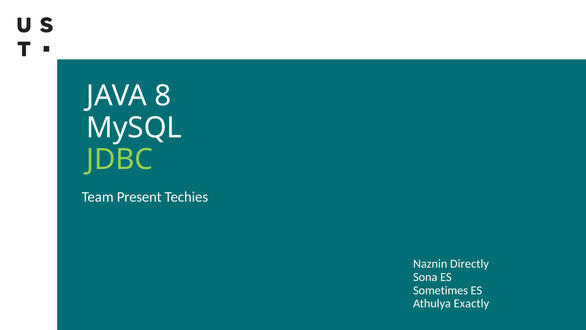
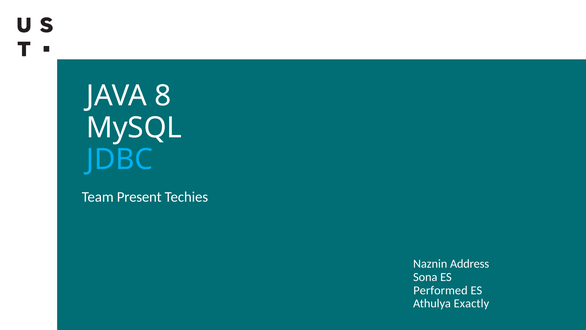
JDBC colour: light green -> light blue
Directly: Directly -> Address
Sometimes: Sometimes -> Performed
